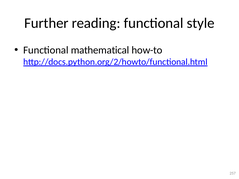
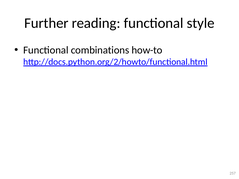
mathematical: mathematical -> combinations
